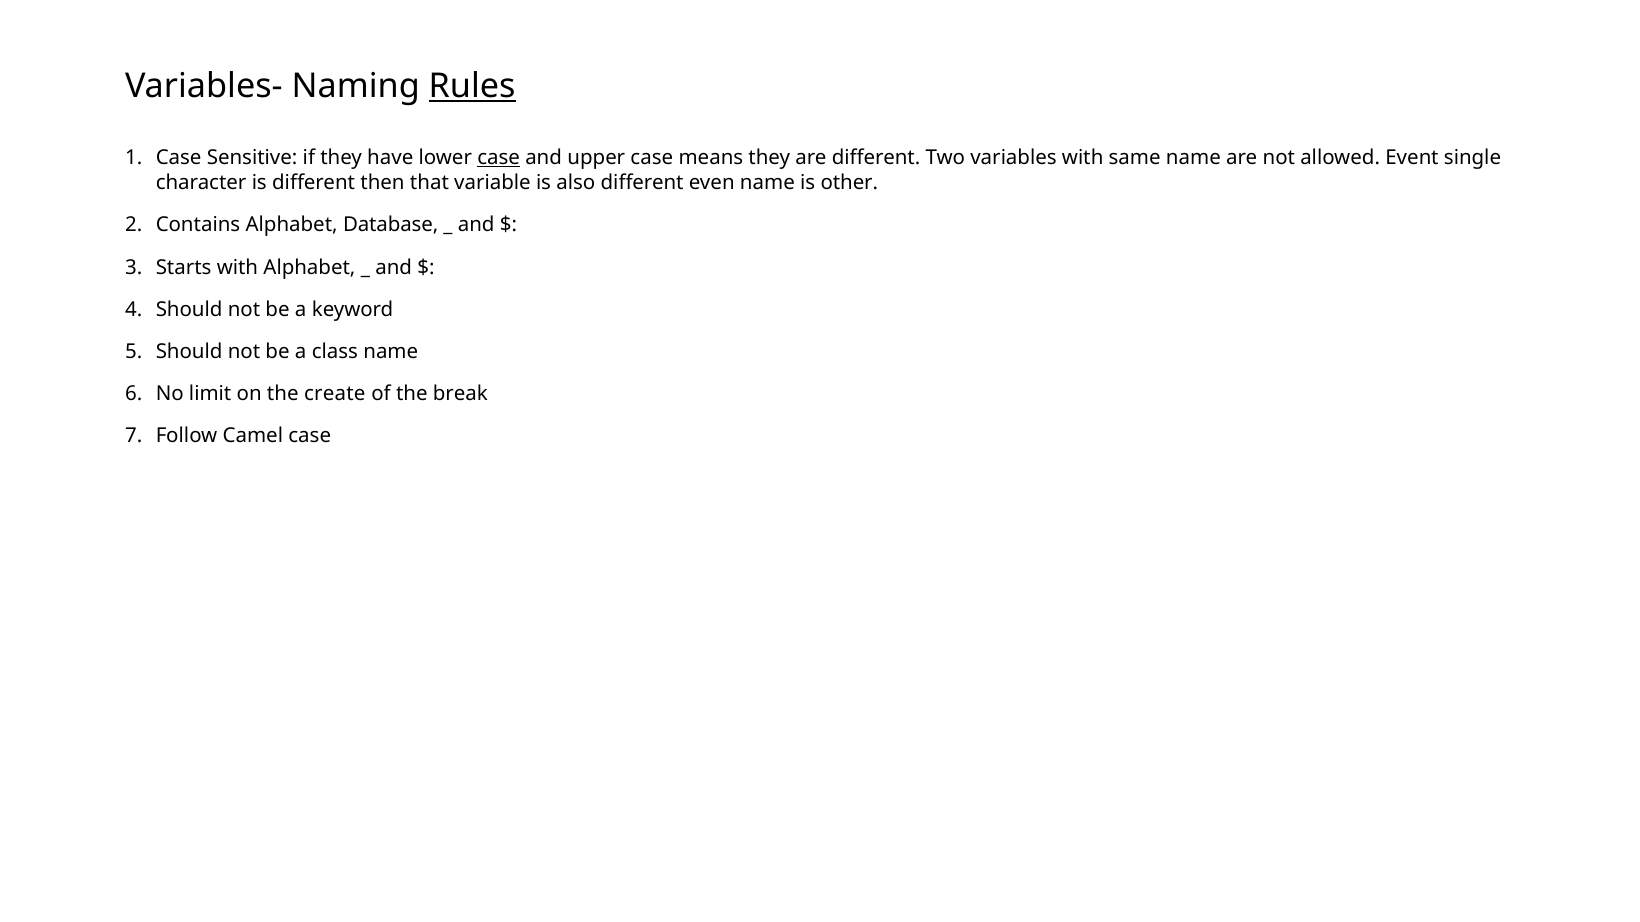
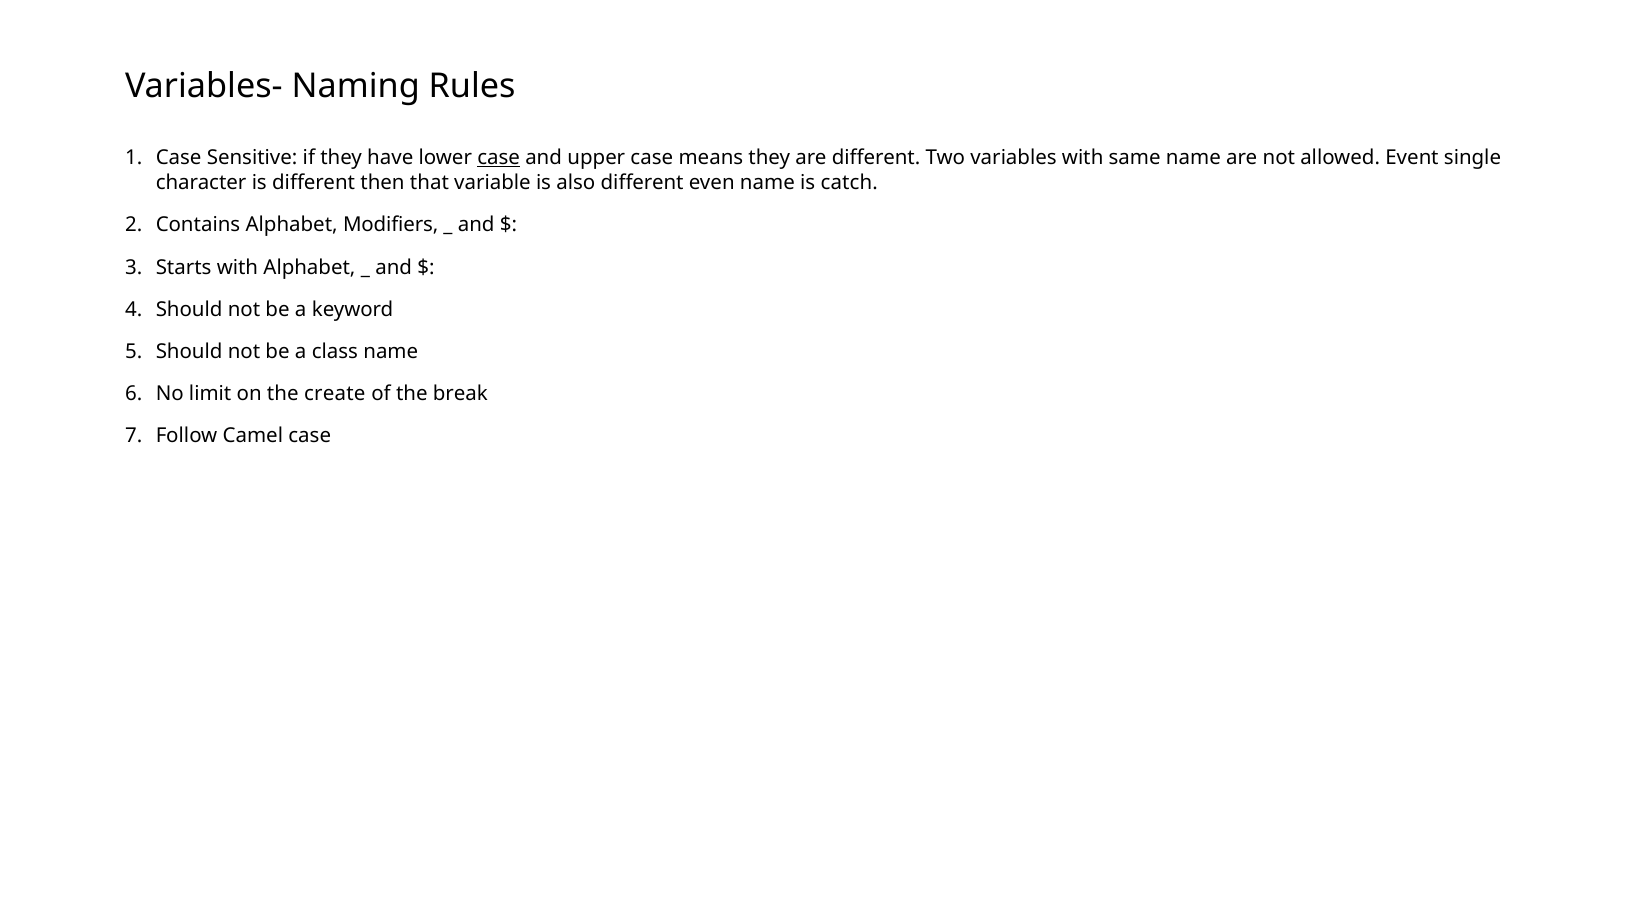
Rules underline: present -> none
other: other -> catch
Database: Database -> Modifiers
